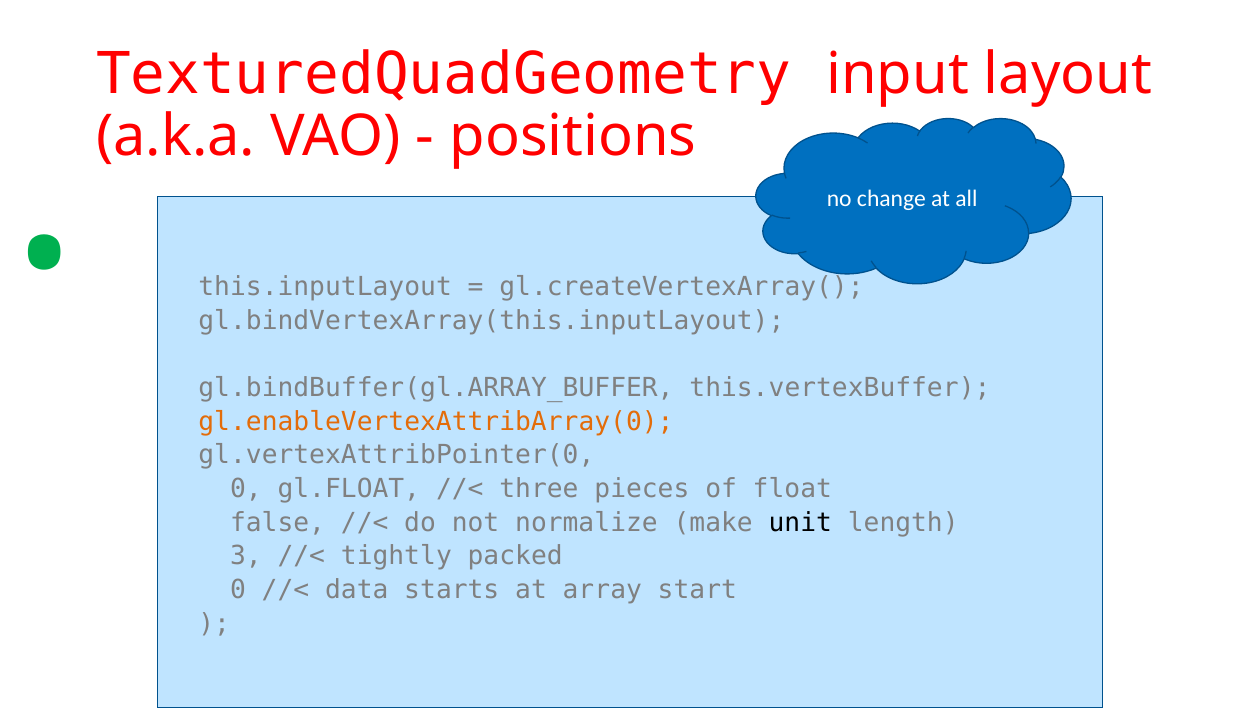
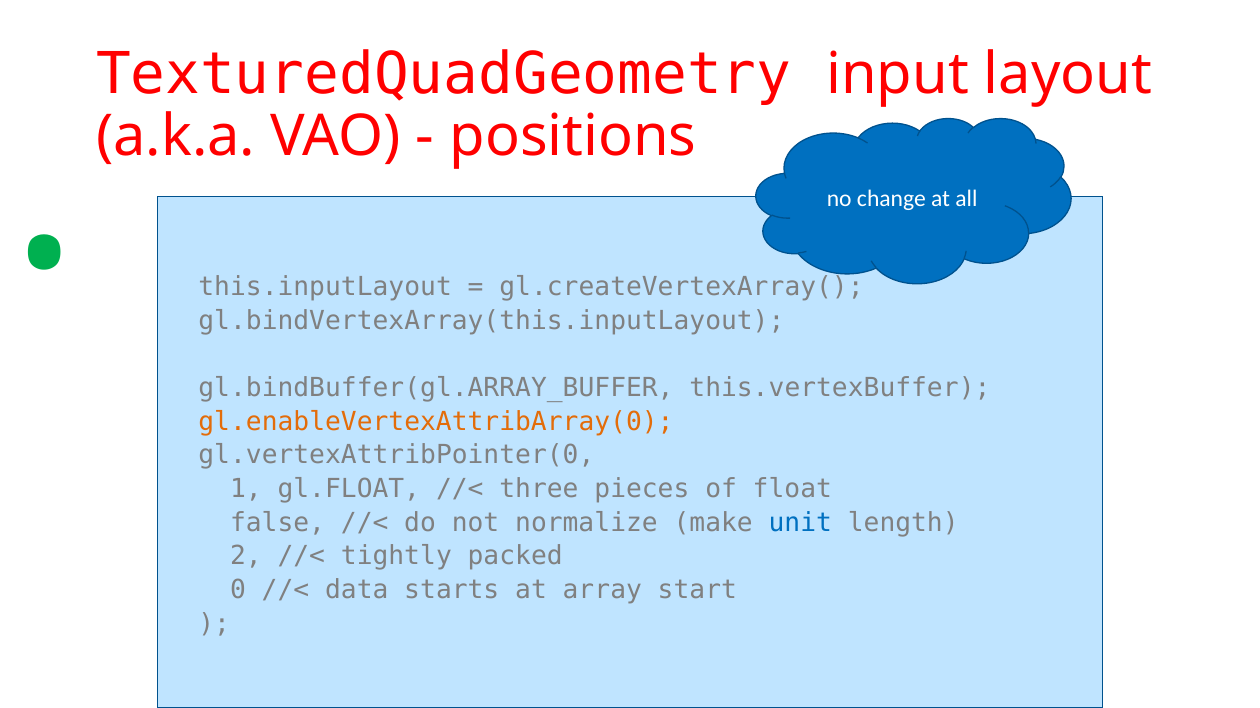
0 at (246, 489): 0 -> 1
unit colour: black -> blue
3: 3 -> 2
